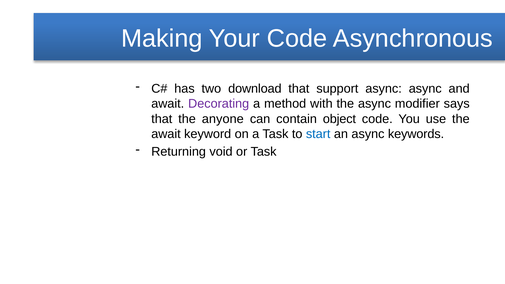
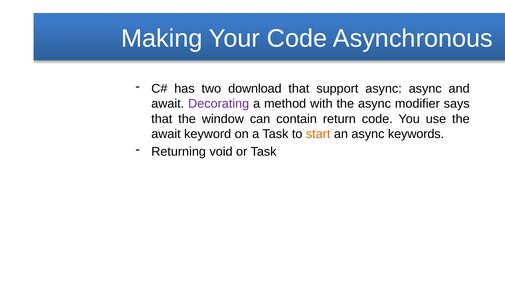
anyone: anyone -> window
object: object -> return
start colour: blue -> orange
